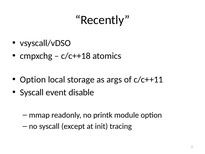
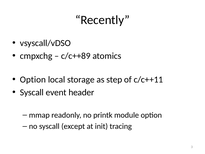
c/c++18: c/c++18 -> c/c++89
args: args -> step
disable: disable -> header
